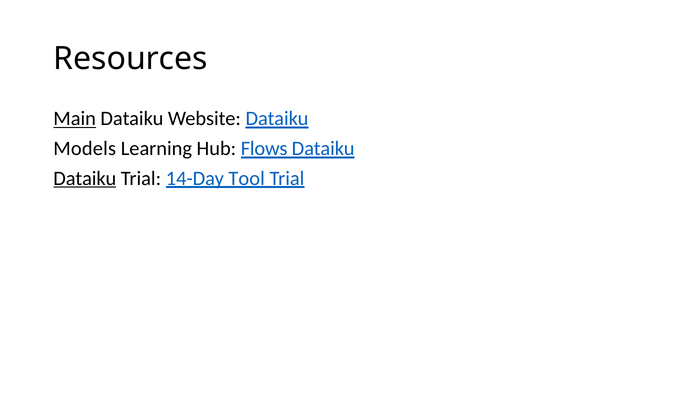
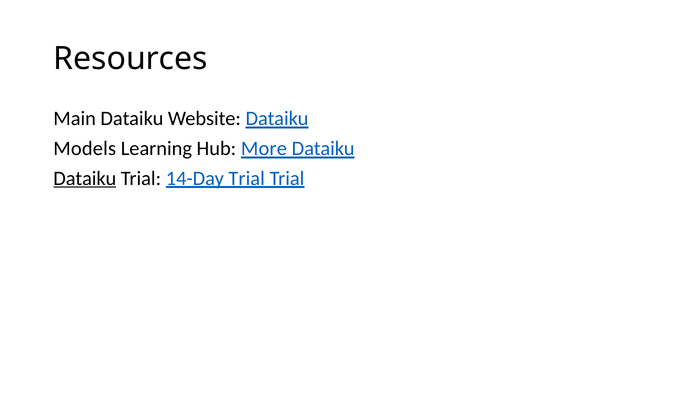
Main underline: present -> none
Flows: Flows -> More
14-Day Tool: Tool -> Trial
